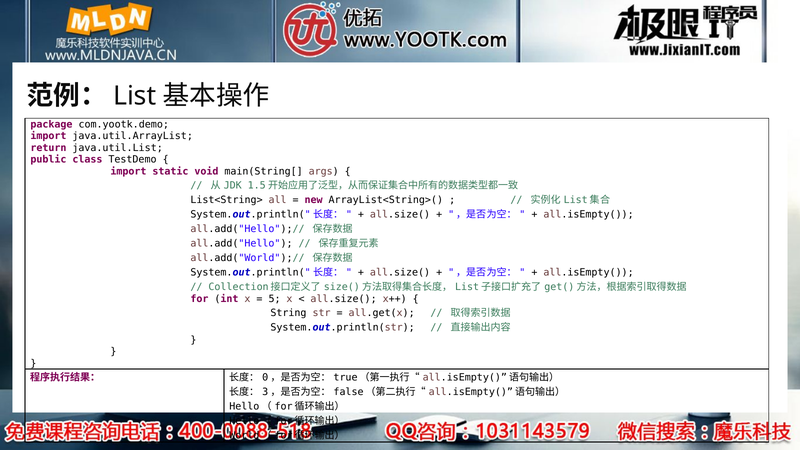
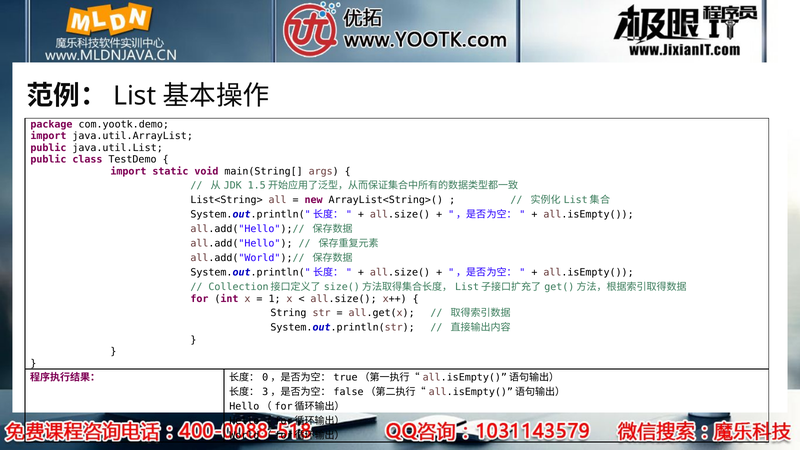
return at (48, 148): return -> public
5: 5 -> 1
